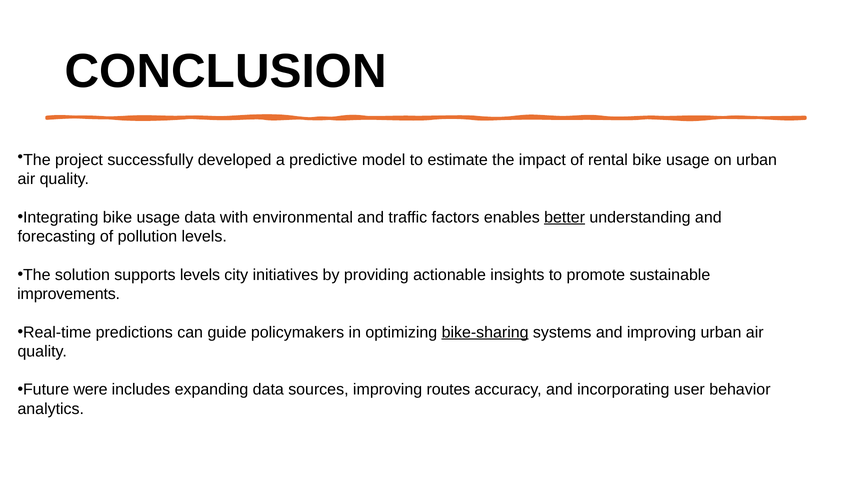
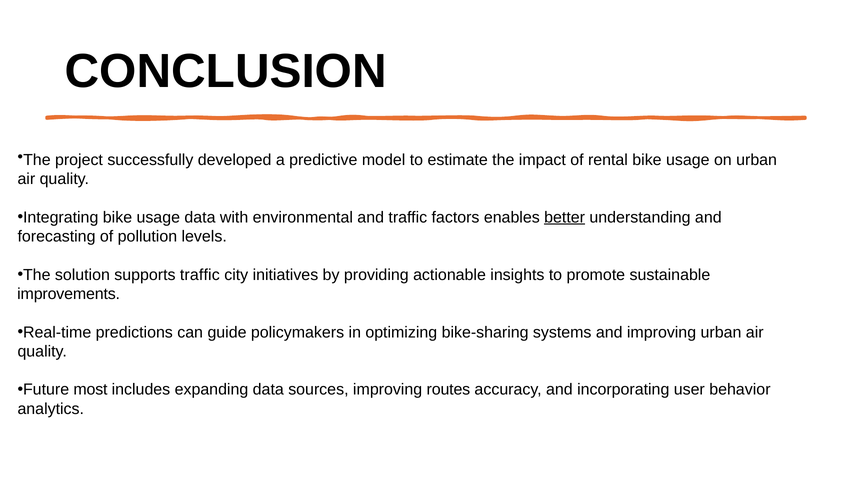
supports levels: levels -> traffic
bike-sharing underline: present -> none
were: were -> most
